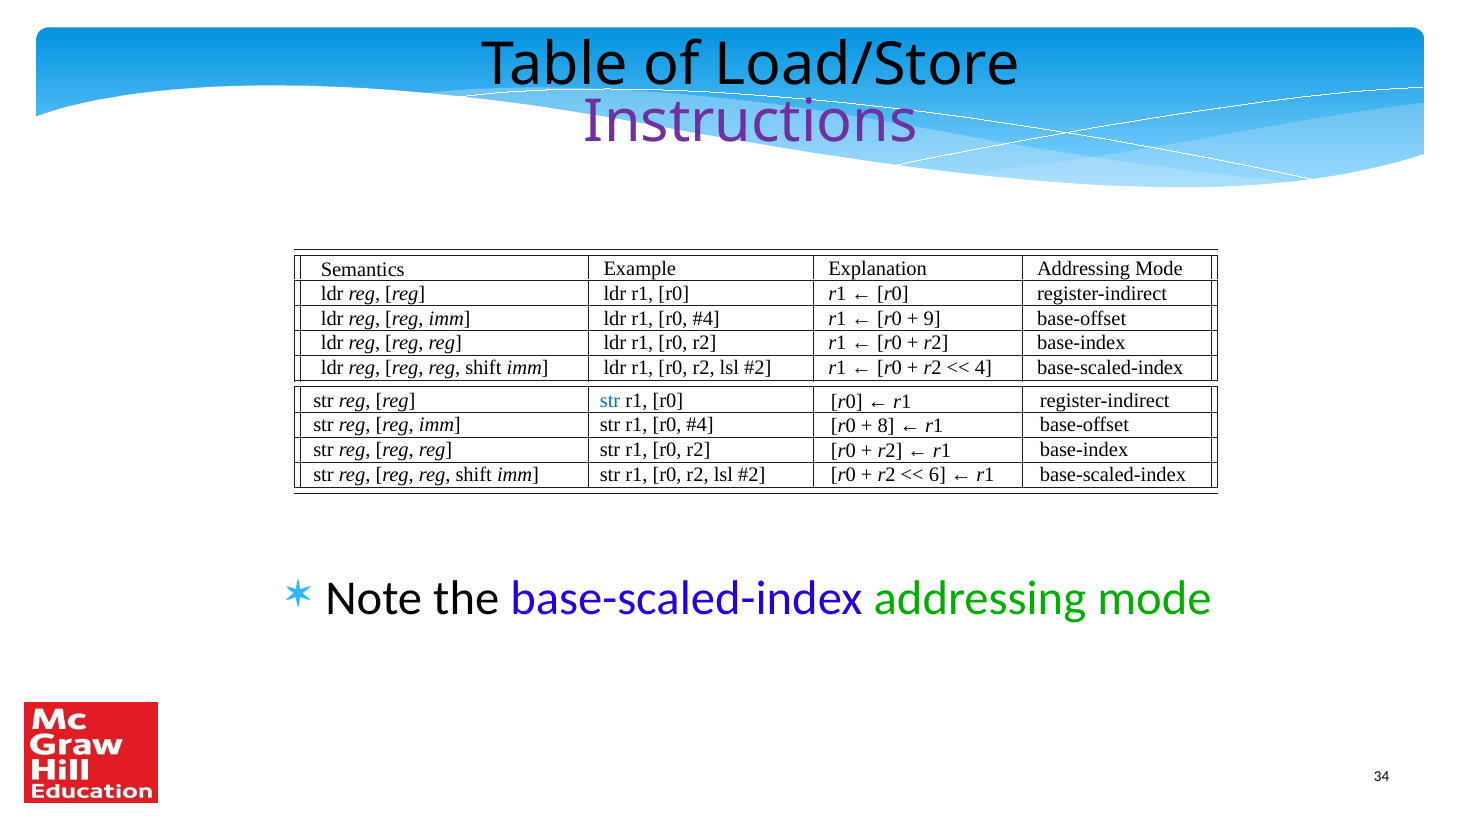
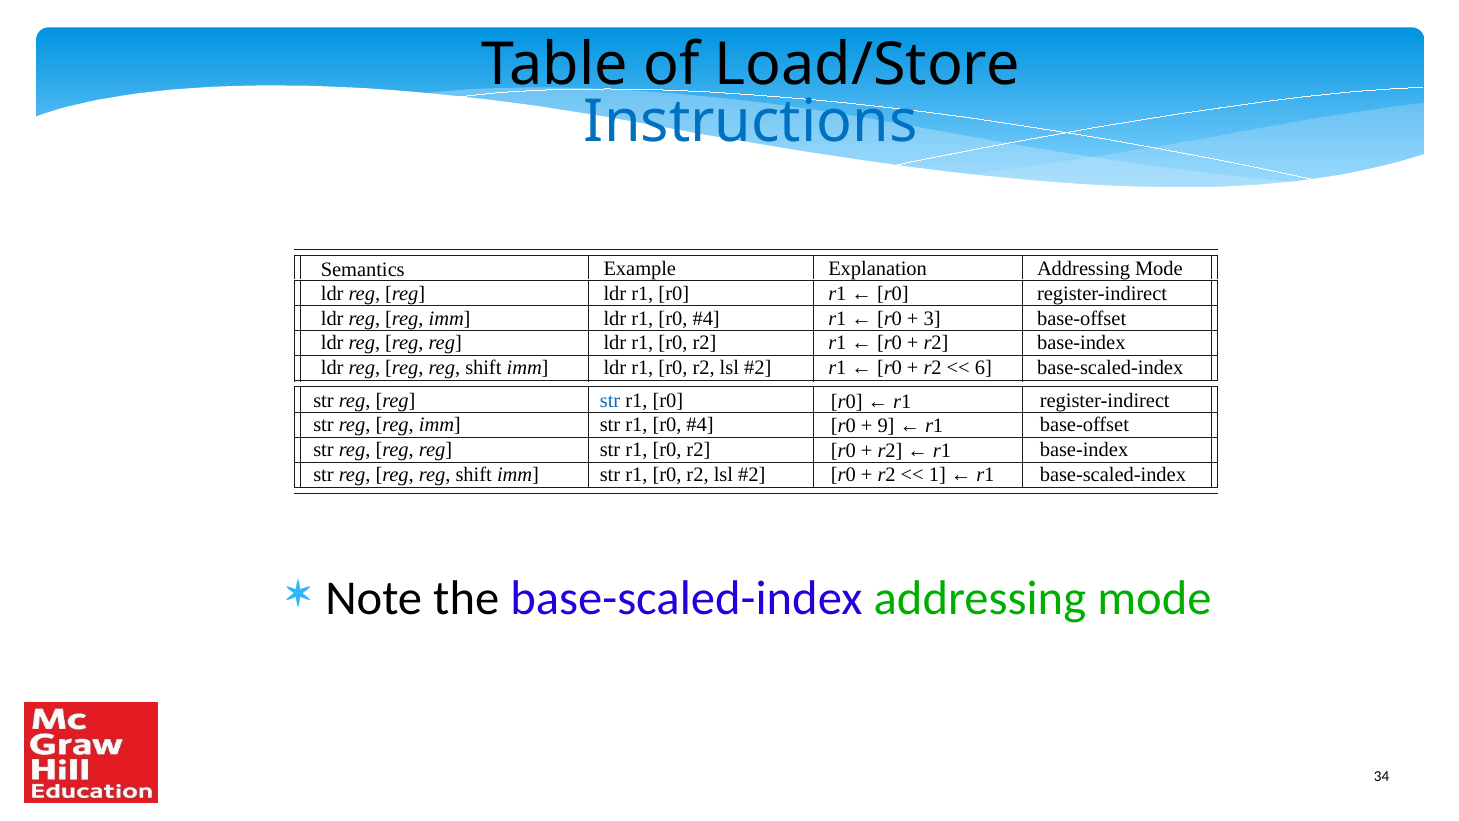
Instructions colour: purple -> blue
9: 9 -> 3
4: 4 -> 6
8: 8 -> 9
6: 6 -> 1
